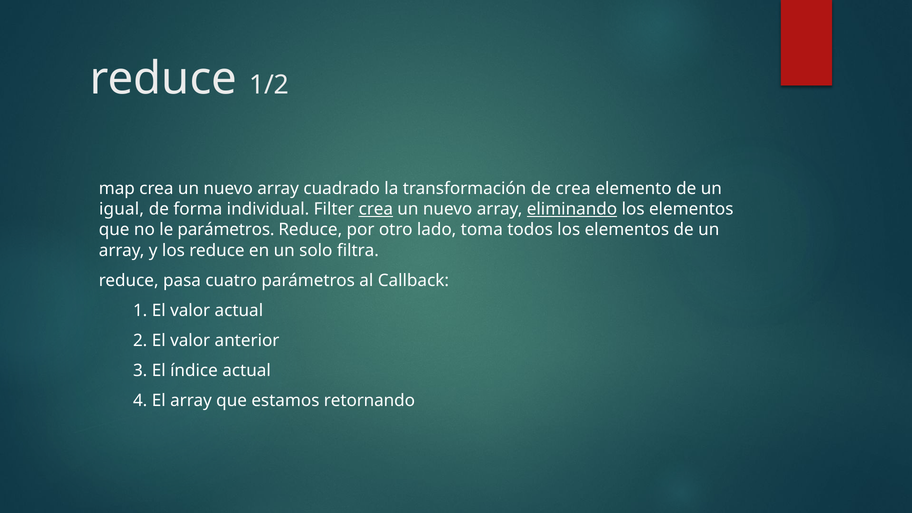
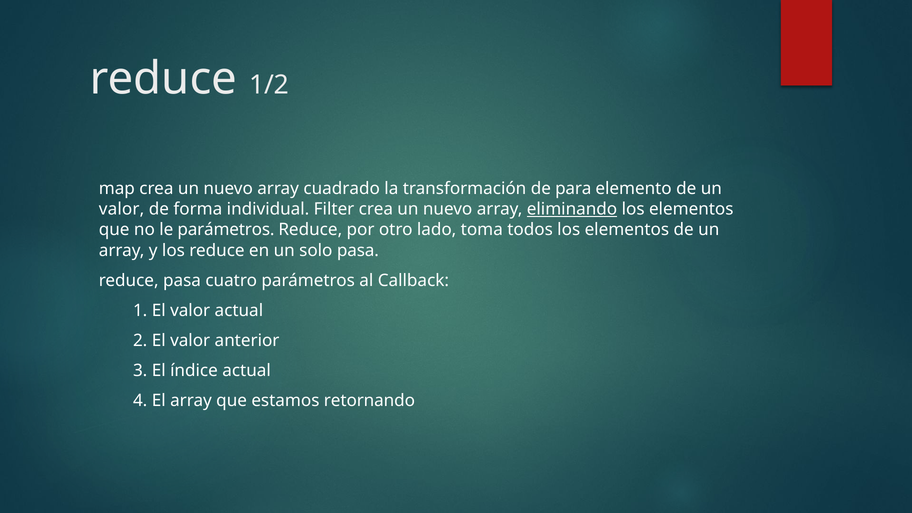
de crea: crea -> para
igual at (122, 209): igual -> valor
crea at (376, 209) underline: present -> none
solo filtra: filtra -> pasa
